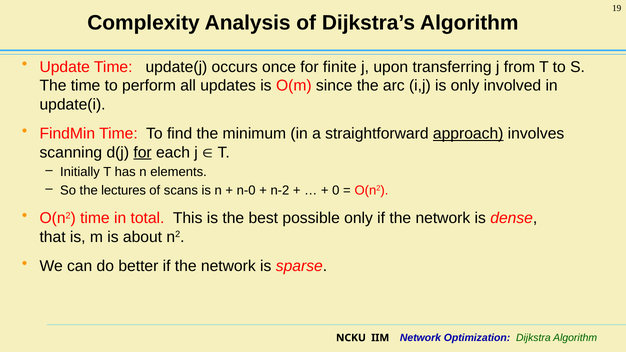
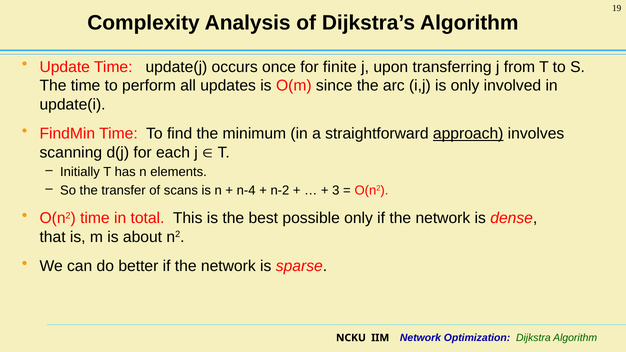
for at (143, 152) underline: present -> none
lectures: lectures -> transfer
n-0: n-0 -> n-4
0: 0 -> 3
